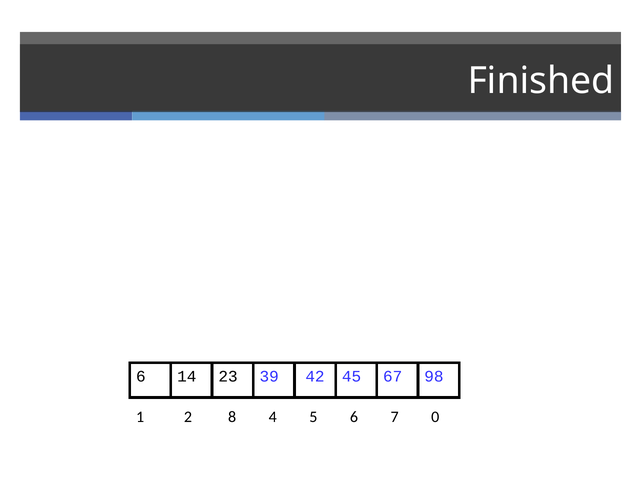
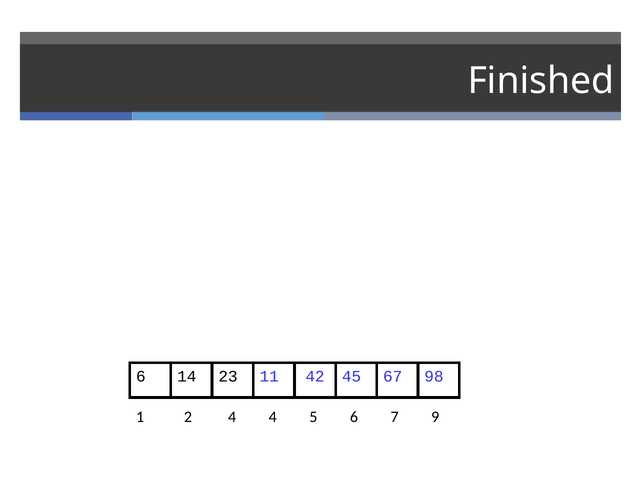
39: 39 -> 11
2 8: 8 -> 4
0: 0 -> 9
